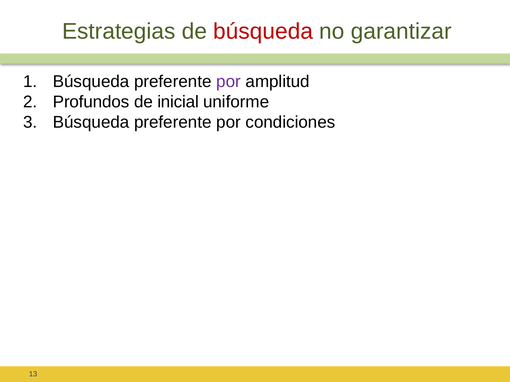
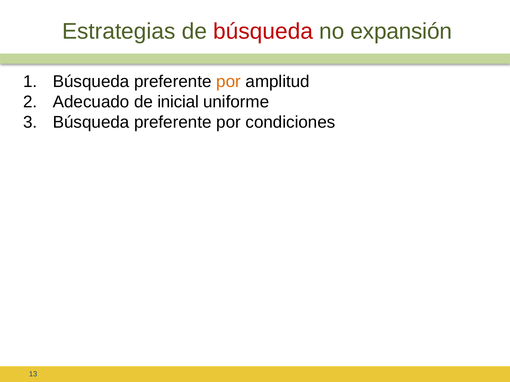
garantizar: garantizar -> expansión
por at (229, 82) colour: purple -> orange
Profundos: Profundos -> Adecuado
